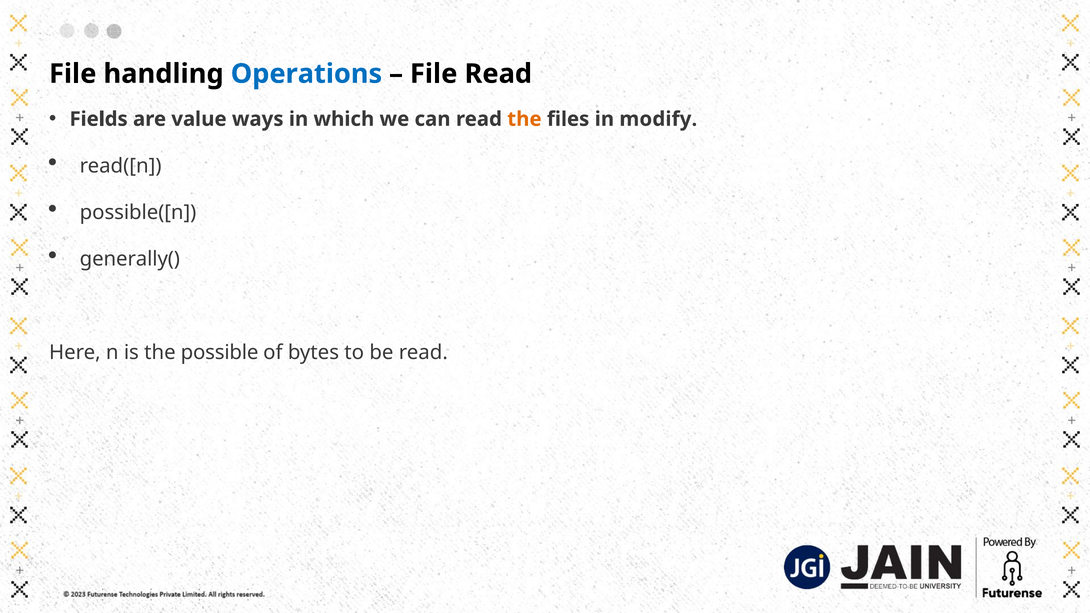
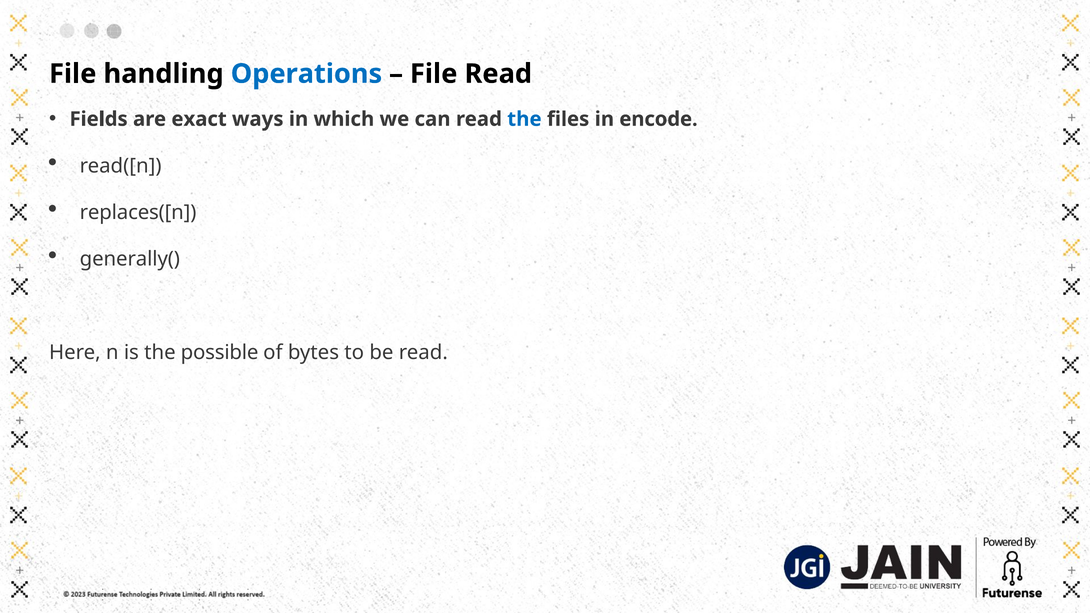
value: value -> exact
the at (524, 119) colour: orange -> blue
modify: modify -> encode
possible([n: possible([n -> replaces([n
